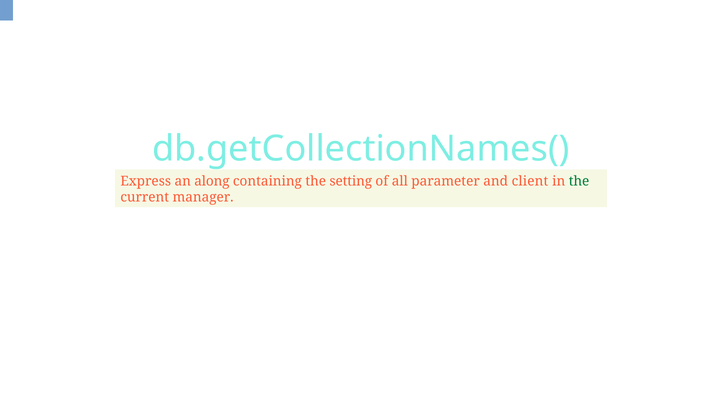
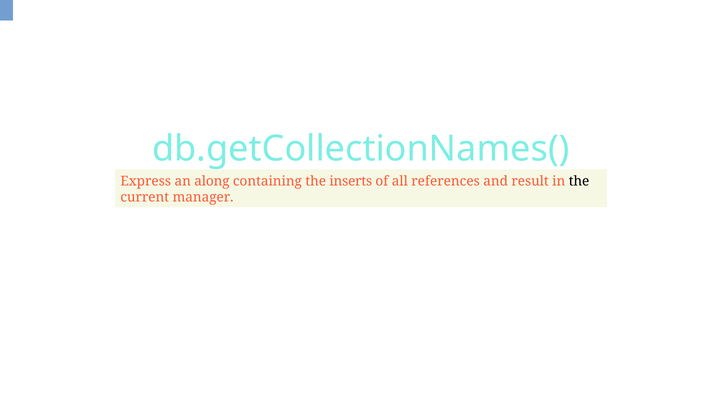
setting: setting -> inserts
parameter: parameter -> references
client: client -> result
the at (579, 181) colour: green -> black
